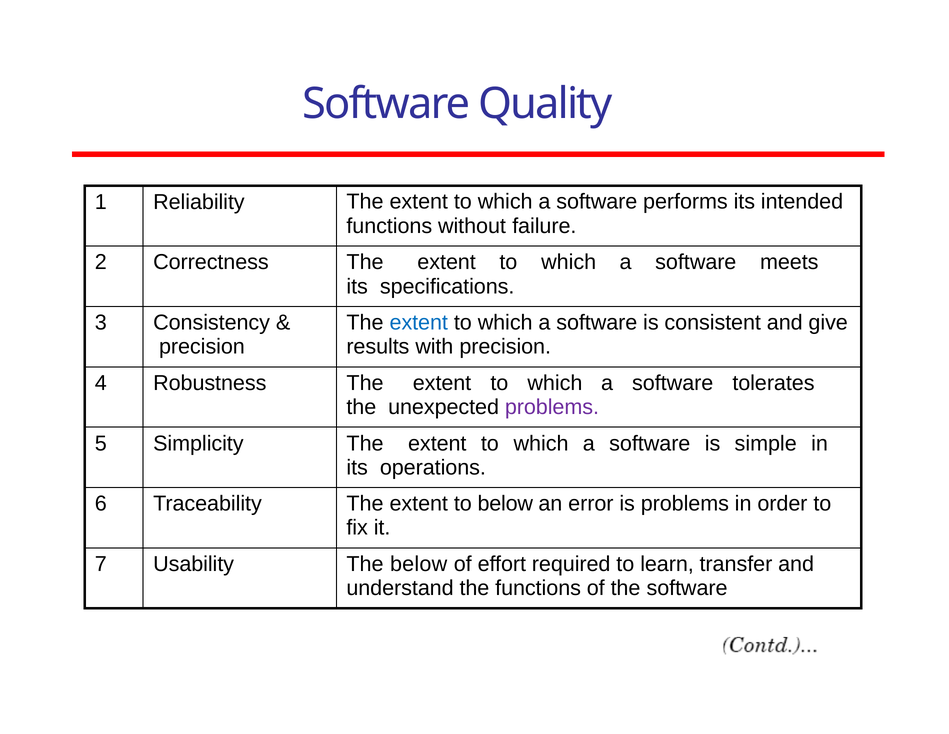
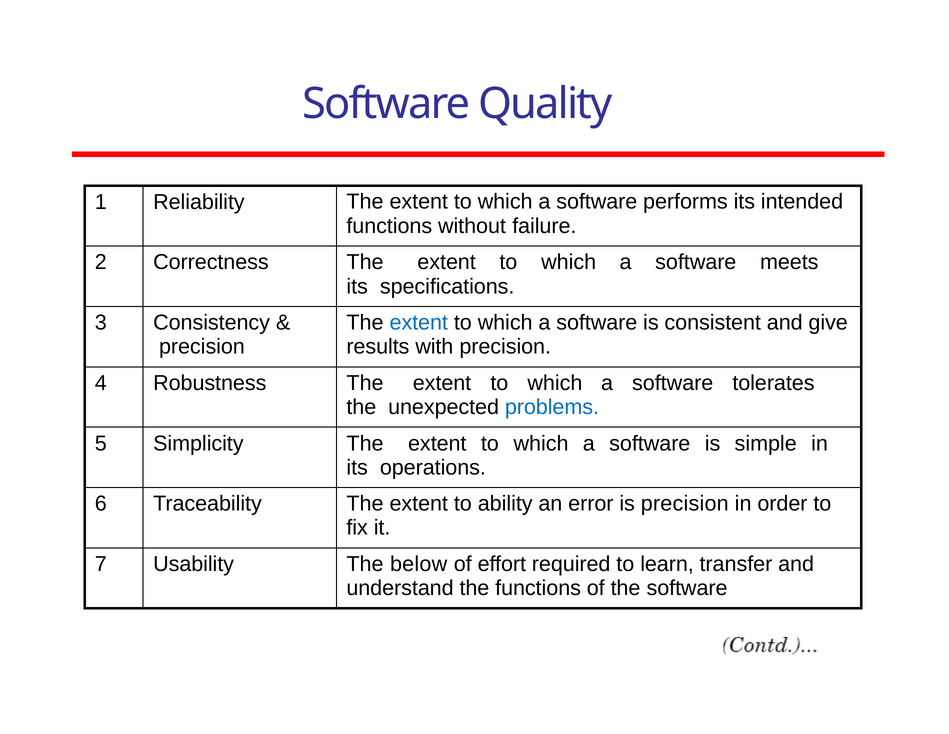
problems at (552, 407) colour: purple -> blue
to below: below -> ability
is problems: problems -> precision
